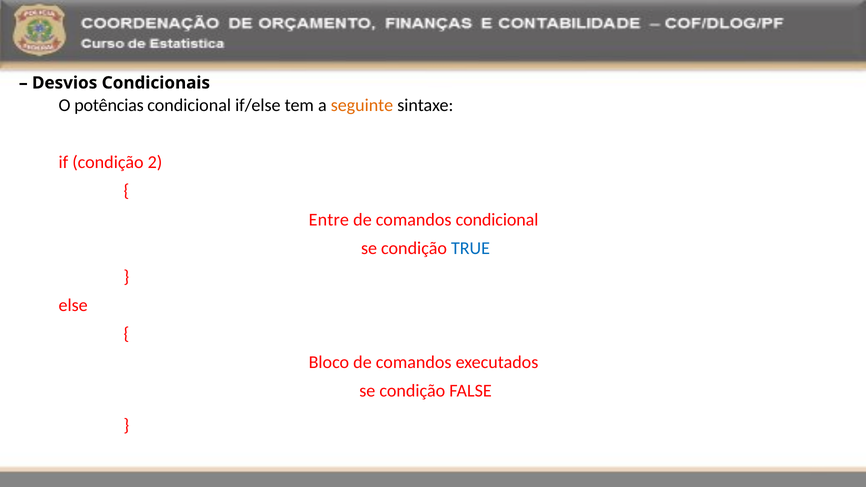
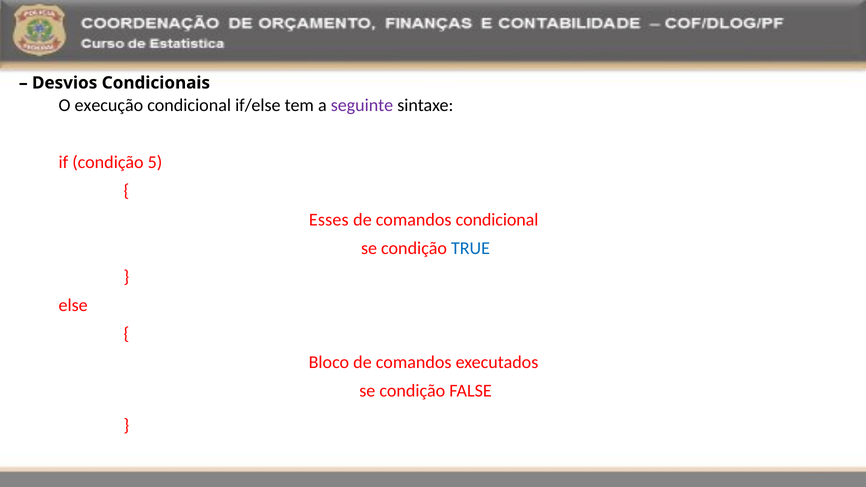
potências: potências -> execução
seguinte colour: orange -> purple
2: 2 -> 5
Entre: Entre -> Esses
